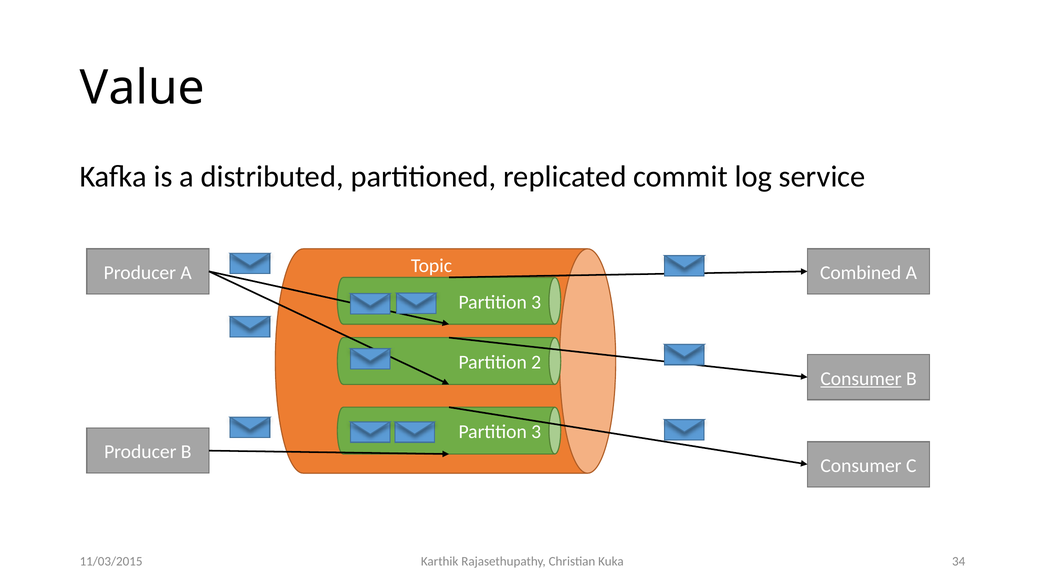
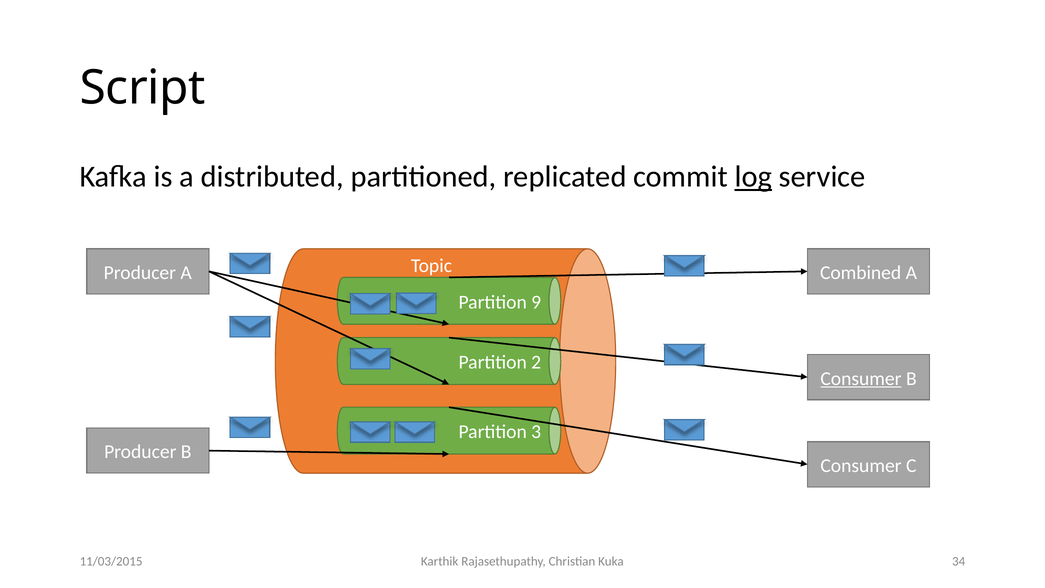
Value: Value -> Script
log underline: none -> present
3 at (536, 302): 3 -> 9
